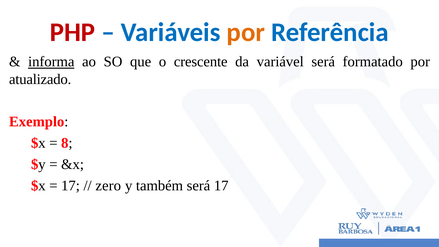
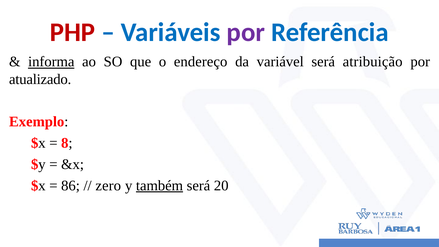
por at (246, 32) colour: orange -> purple
crescente: crescente -> endereço
formatado: formatado -> atribuição
17 at (71, 185): 17 -> 86
também underline: none -> present
será 17: 17 -> 20
